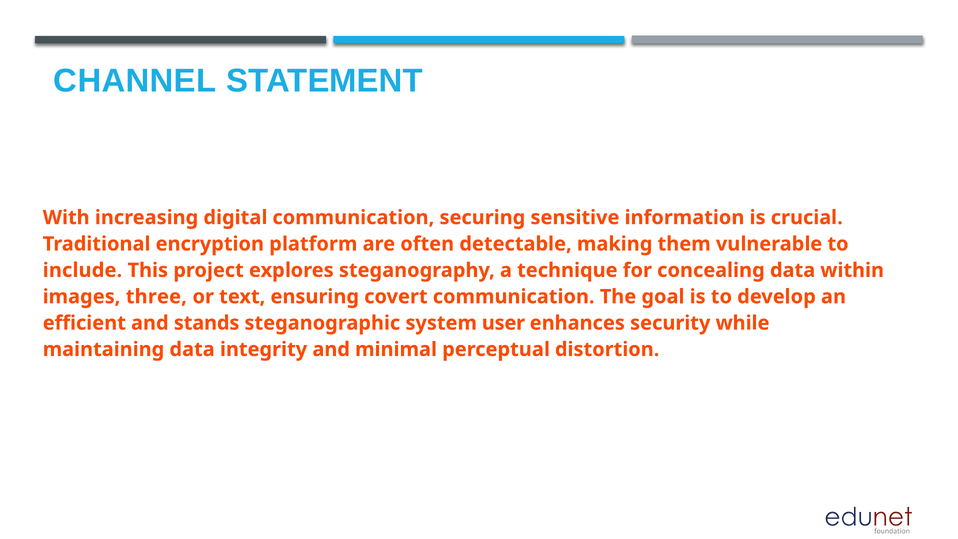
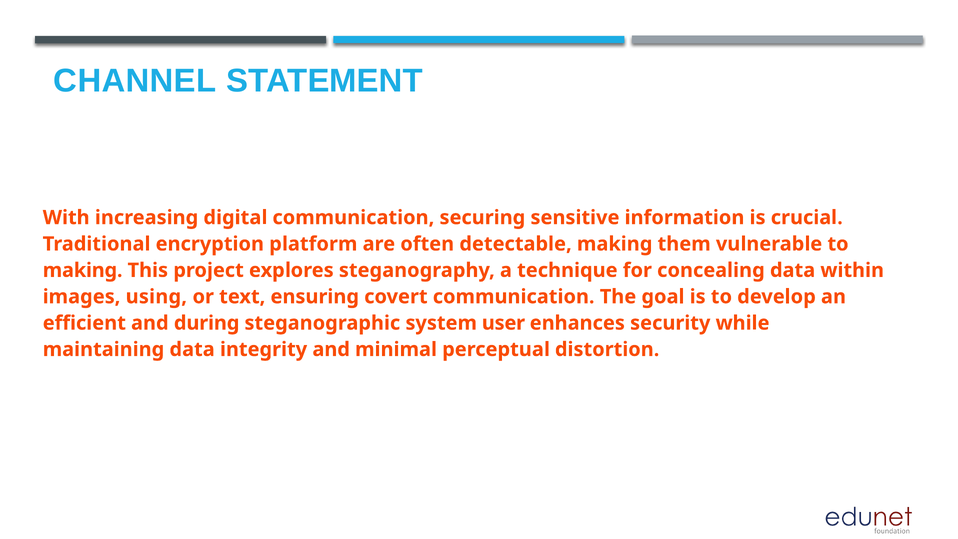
include at (82, 270): include -> making
three: three -> using
stands: stands -> during
